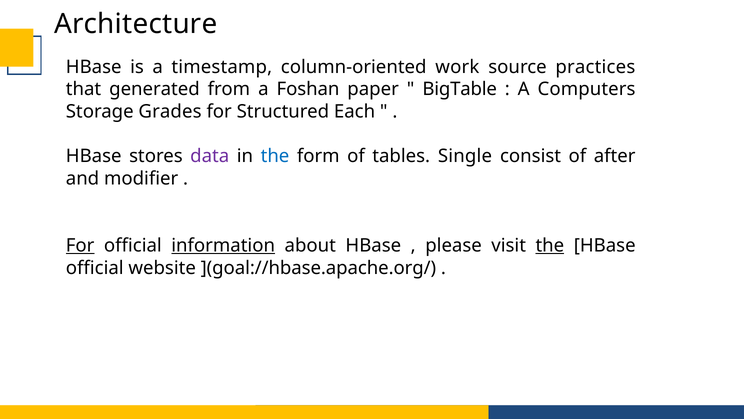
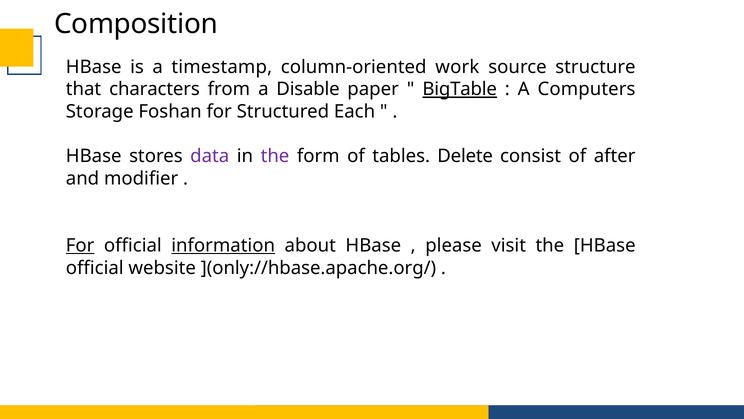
Architecture: Architecture -> Composition
practices: practices -> structure
generated: generated -> characters
Foshan: Foshan -> Disable
BigTable underline: none -> present
Grades: Grades -> Foshan
the at (275, 156) colour: blue -> purple
Single: Single -> Delete
the at (550, 245) underline: present -> none
](goal://hbase.apache.org/: ](goal://hbase.apache.org/ -> ](only://hbase.apache.org/
